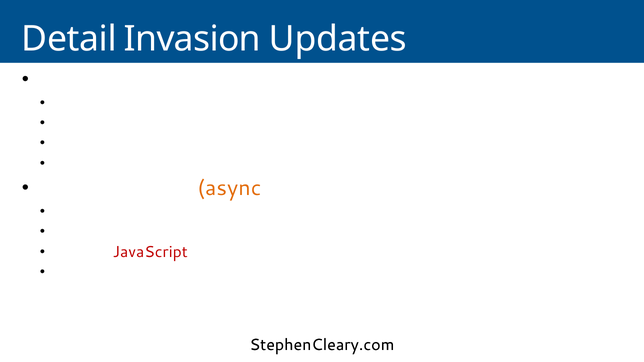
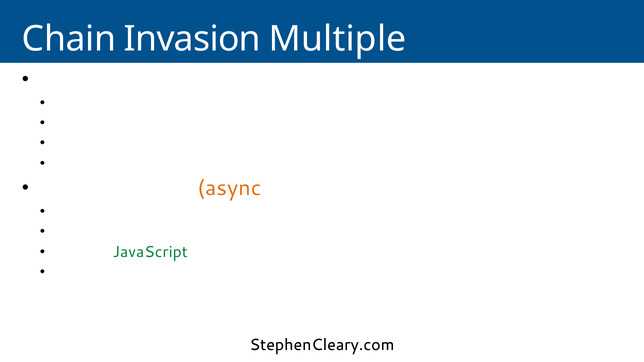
Detail: Detail -> Chain
Updates: Updates -> Multiple
JavaScript at (150, 252) colour: red -> green
